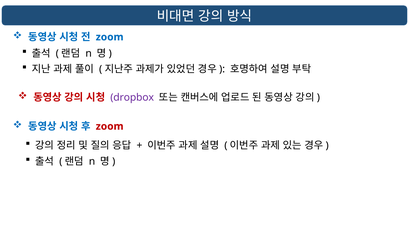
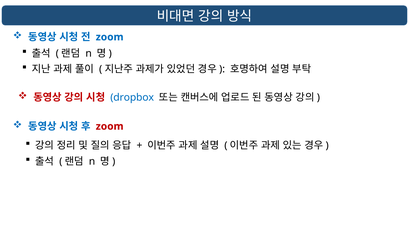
dropbox colour: purple -> blue
